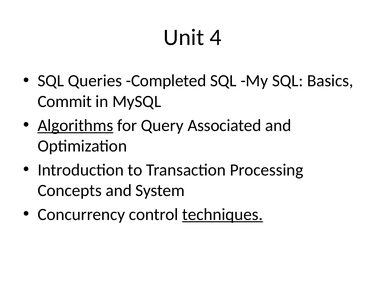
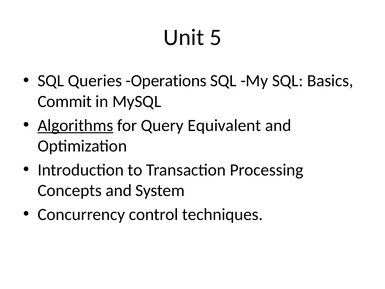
4: 4 -> 5
Completed: Completed -> Operations
Associated: Associated -> Equivalent
techniques underline: present -> none
